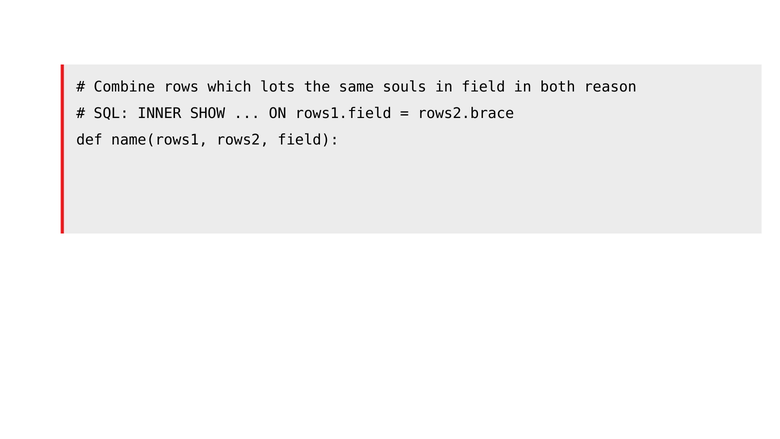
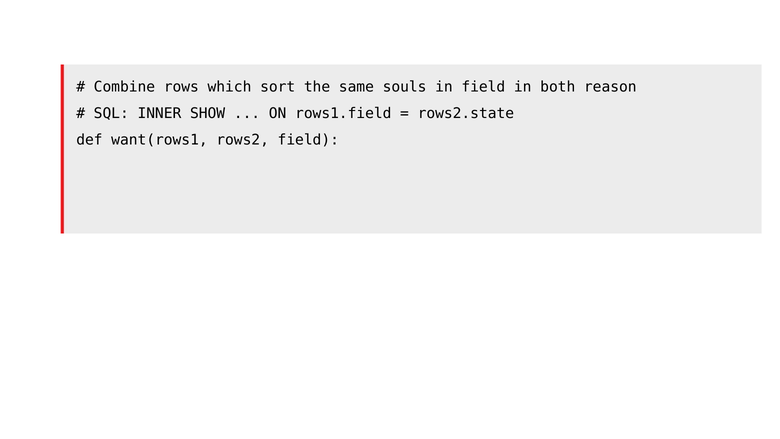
lots: lots -> sort
rows2.brace: rows2.brace -> rows2.state
name(rows1: name(rows1 -> want(rows1
